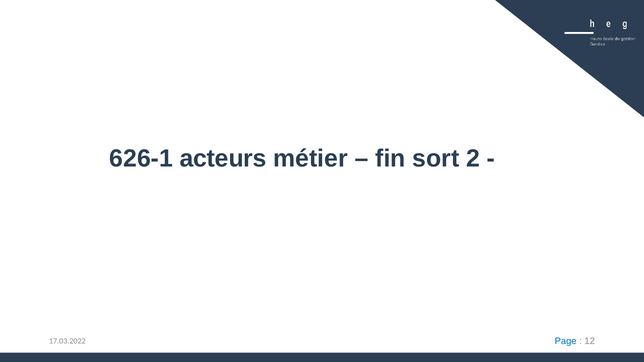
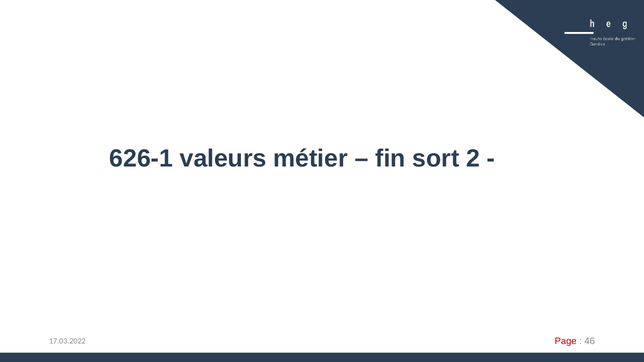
acteurs: acteurs -> valeurs
Page colour: blue -> red
12: 12 -> 46
